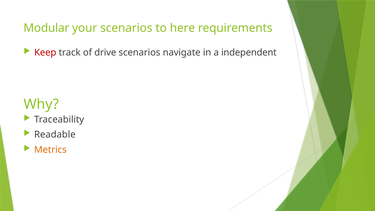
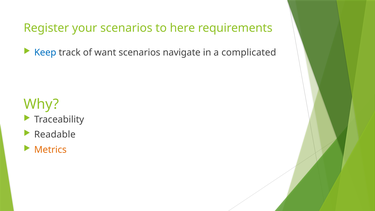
Modular: Modular -> Register
Keep colour: red -> blue
drive: drive -> want
independent: independent -> complicated
